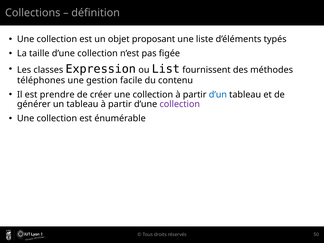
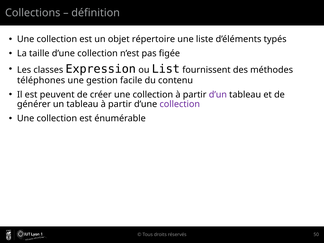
proposant: proposant -> répertoire
prendre: prendre -> peuvent
d’un colour: blue -> purple
